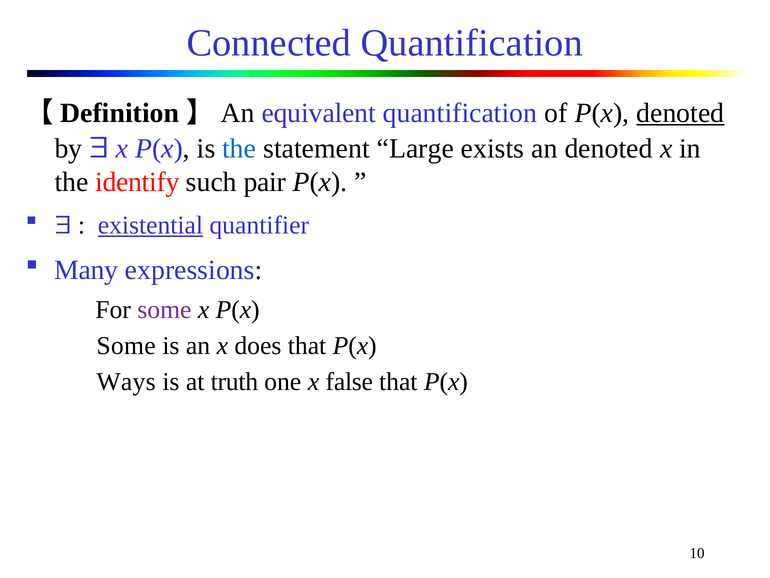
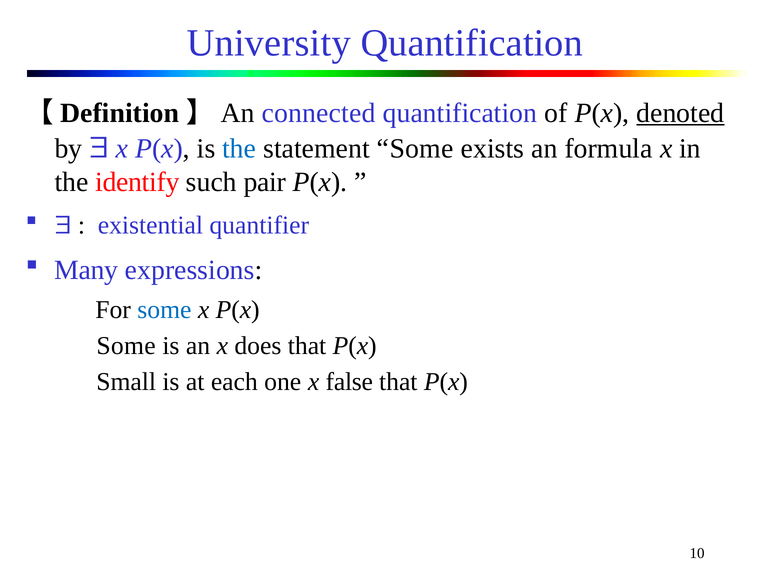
Connected: Connected -> University
equivalent: equivalent -> connected
statement Large: Large -> Some
an denoted: denoted -> formula
existential underline: present -> none
some at (164, 309) colour: purple -> blue
Ways: Ways -> Small
truth: truth -> each
